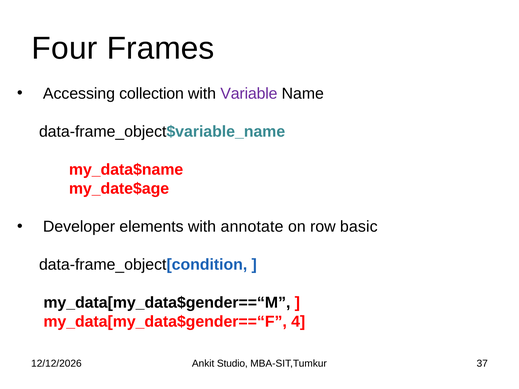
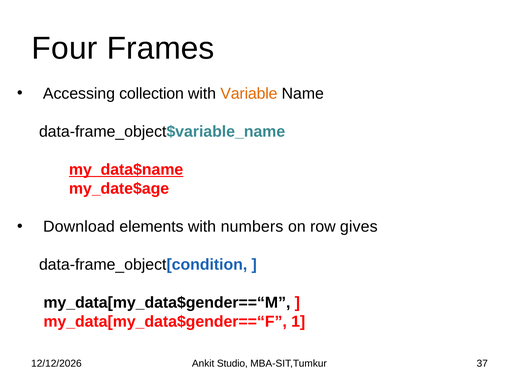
Variable colour: purple -> orange
my_data$name underline: none -> present
Developer: Developer -> Download
annotate: annotate -> numbers
basic: basic -> gives
4: 4 -> 1
